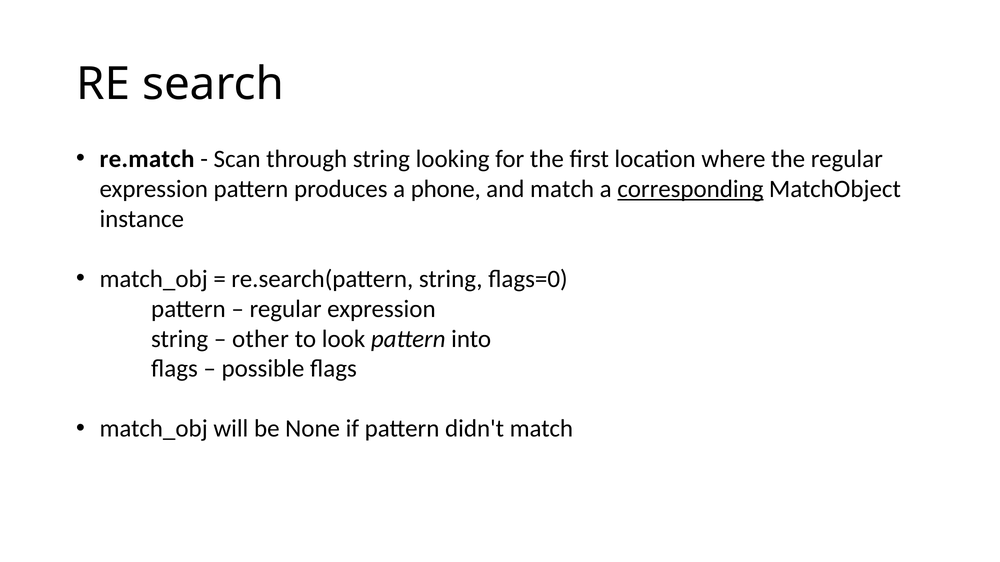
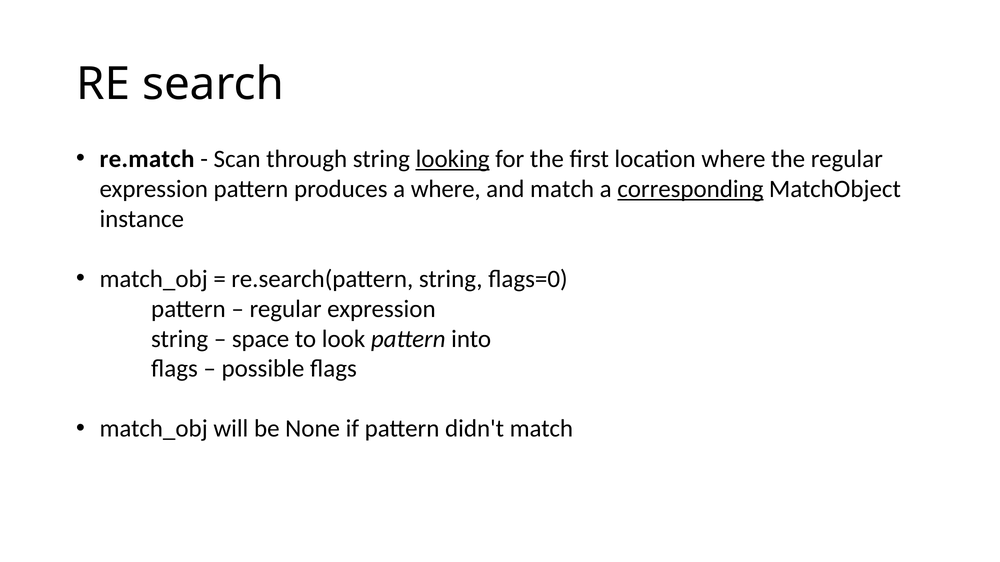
looking underline: none -> present
a phone: phone -> where
other: other -> space
